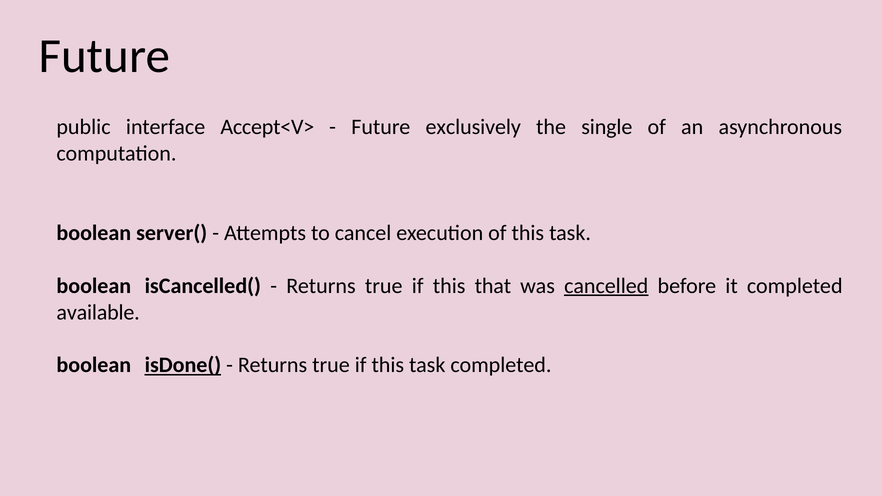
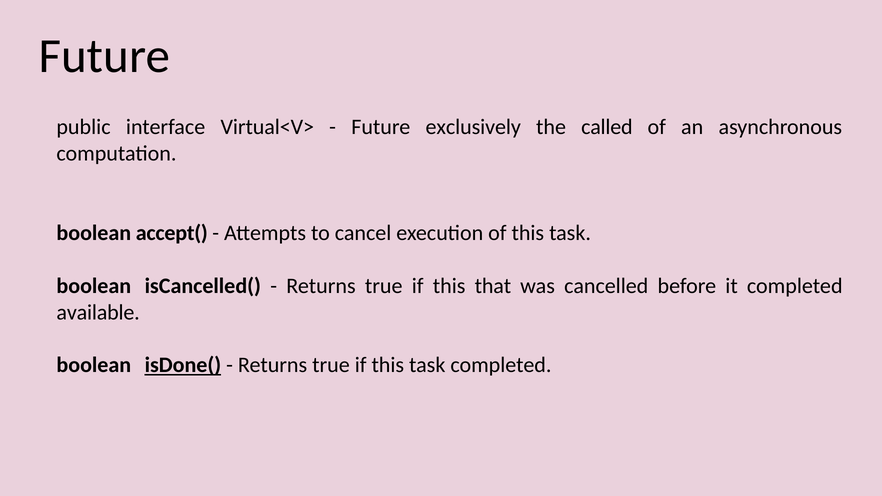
Accept<V>: Accept<V> -> Virtual<V>
single: single -> called
server(: server( -> accept(
cancelled underline: present -> none
